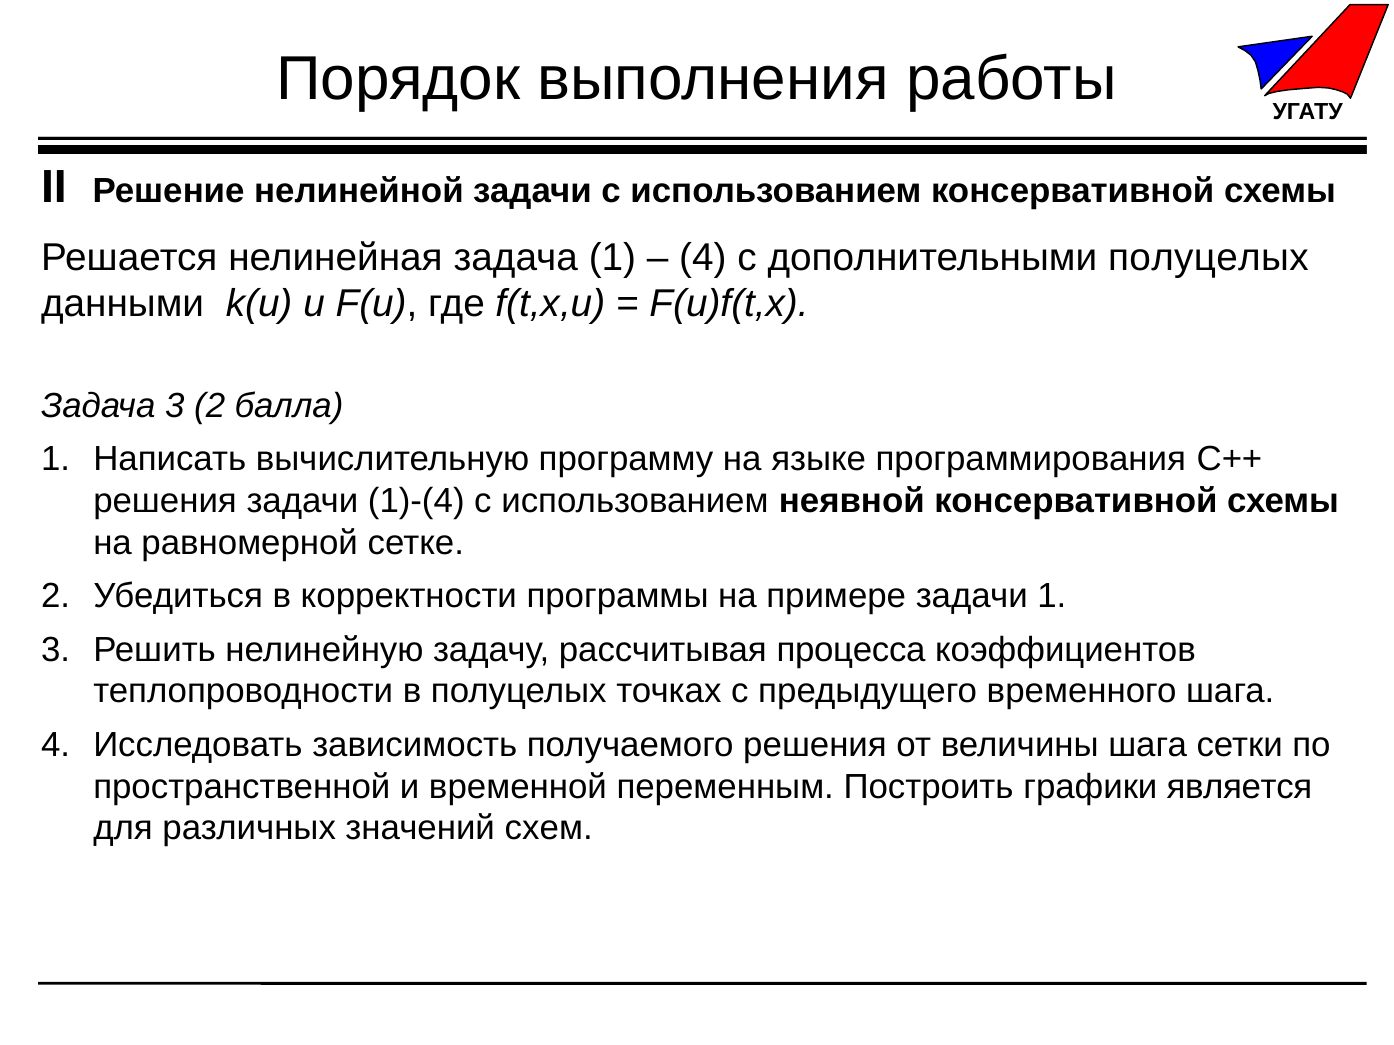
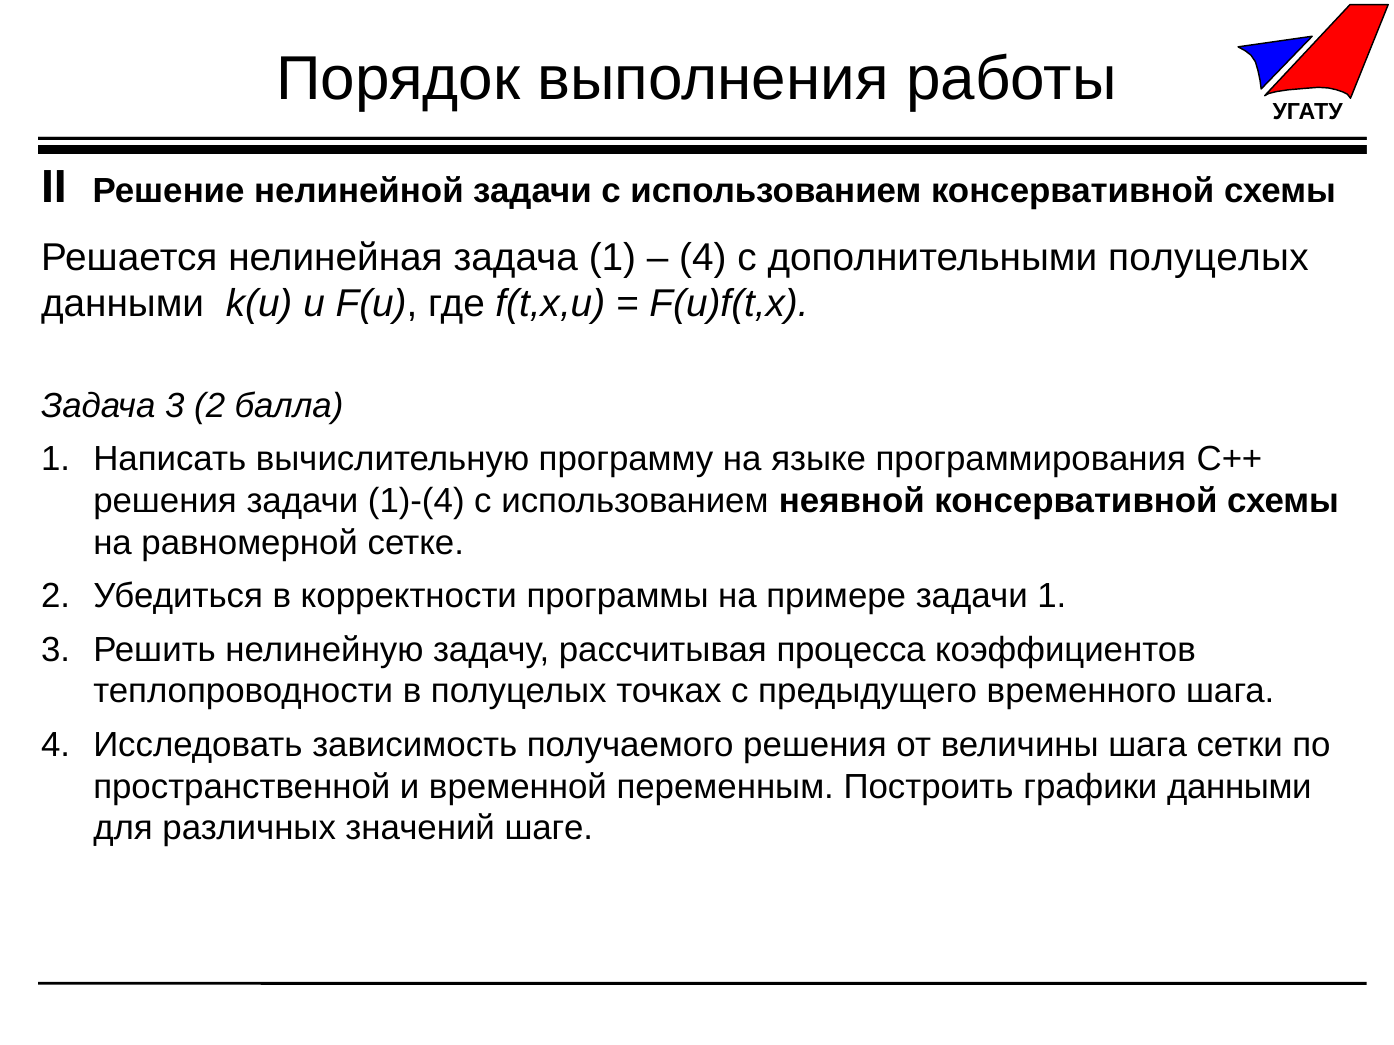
графики является: является -> данными
схем: схем -> шаге
